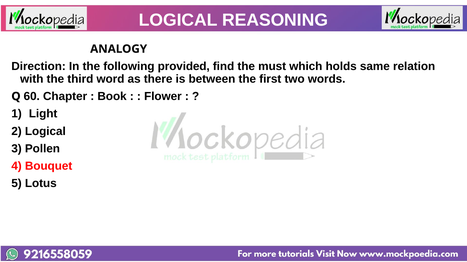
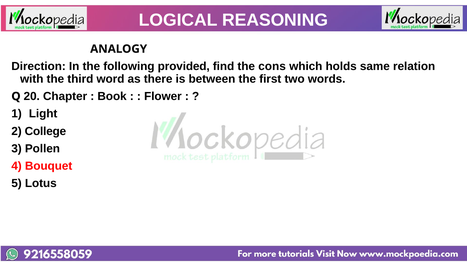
must: must -> cons
60: 60 -> 20
2 Logical: Logical -> College
